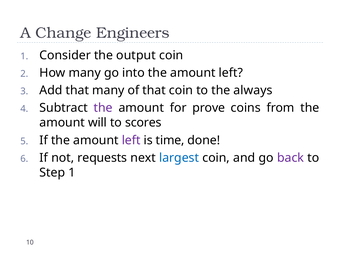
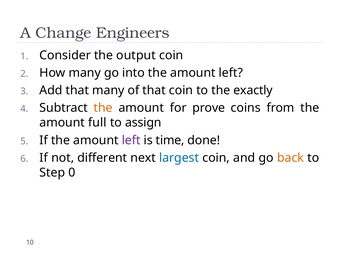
always: always -> exactly
the at (103, 108) colour: purple -> orange
will: will -> full
scores: scores -> assign
requests: requests -> different
back colour: purple -> orange
Step 1: 1 -> 0
